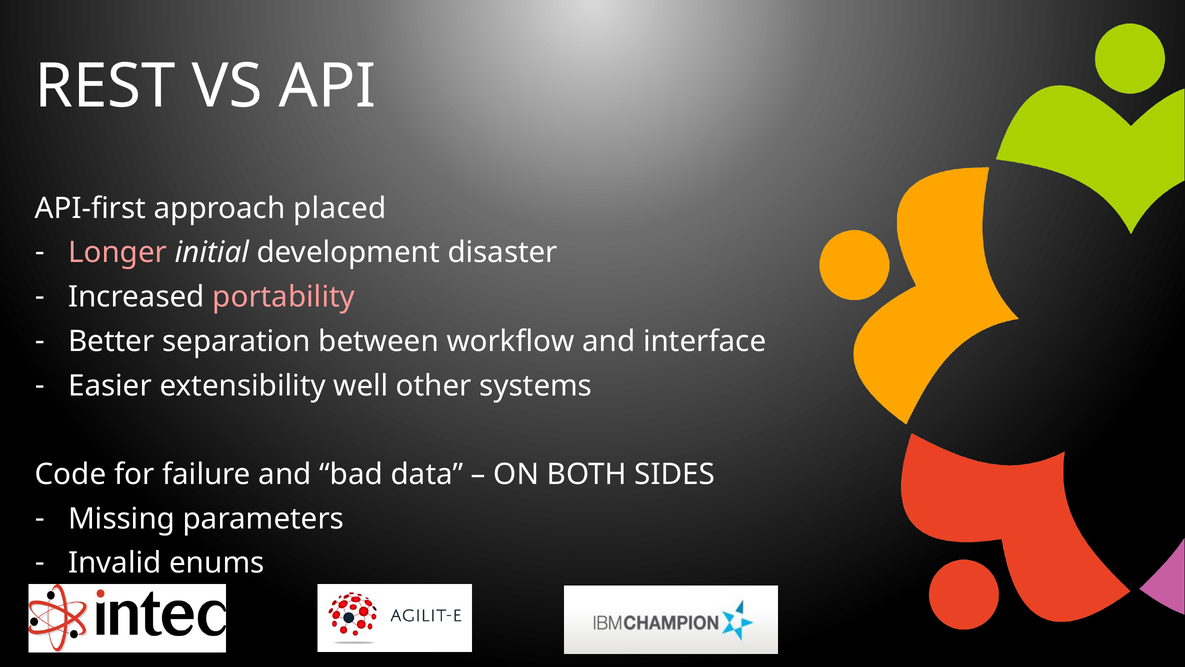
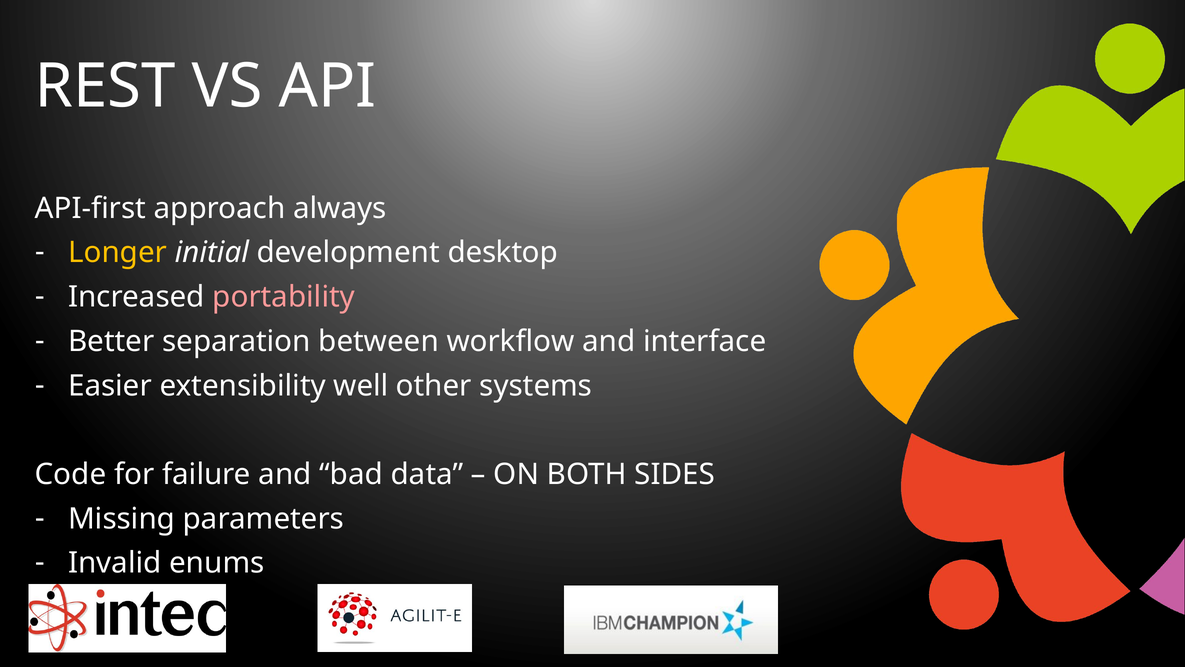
placed: placed -> always
Longer colour: pink -> yellow
disaster: disaster -> desktop
